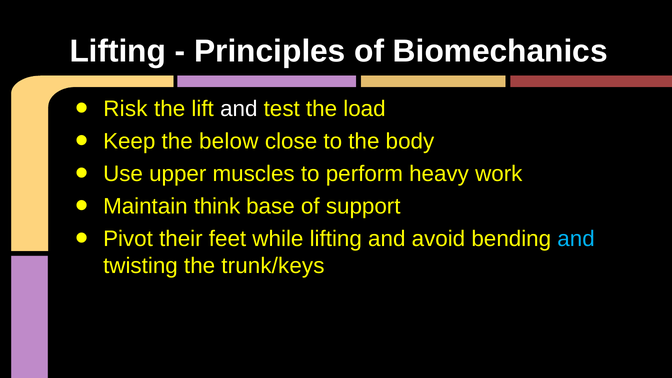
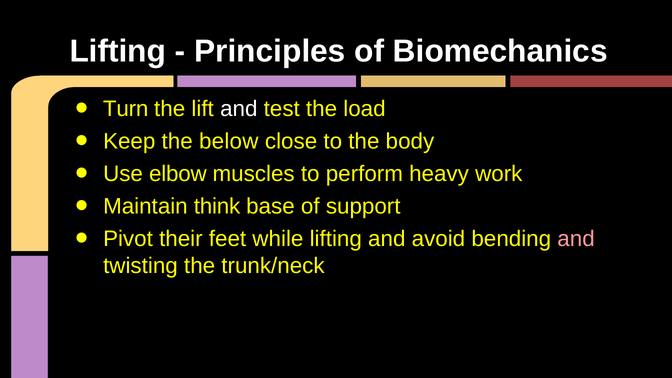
Risk: Risk -> Turn
upper: upper -> elbow
and at (576, 239) colour: light blue -> pink
trunk/keys: trunk/keys -> trunk/neck
